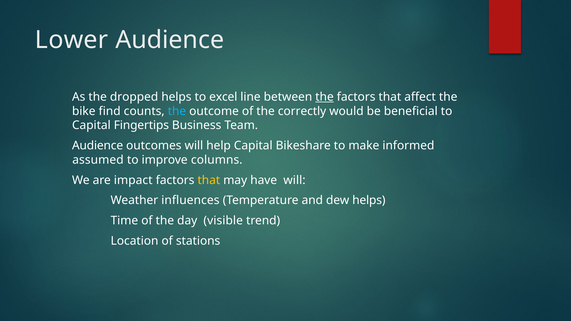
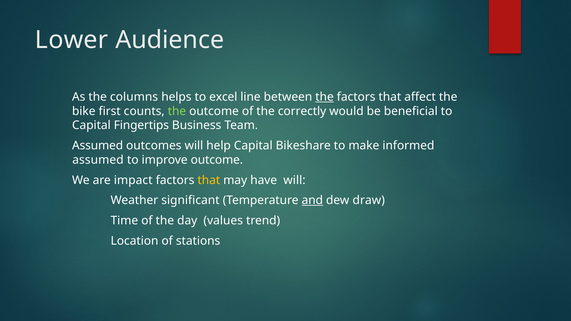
dropped: dropped -> columns
find: find -> first
the at (177, 111) colour: light blue -> light green
Audience at (98, 146): Audience -> Assumed
improve columns: columns -> outcome
influences: influences -> significant
and underline: none -> present
dew helps: helps -> draw
visible: visible -> values
